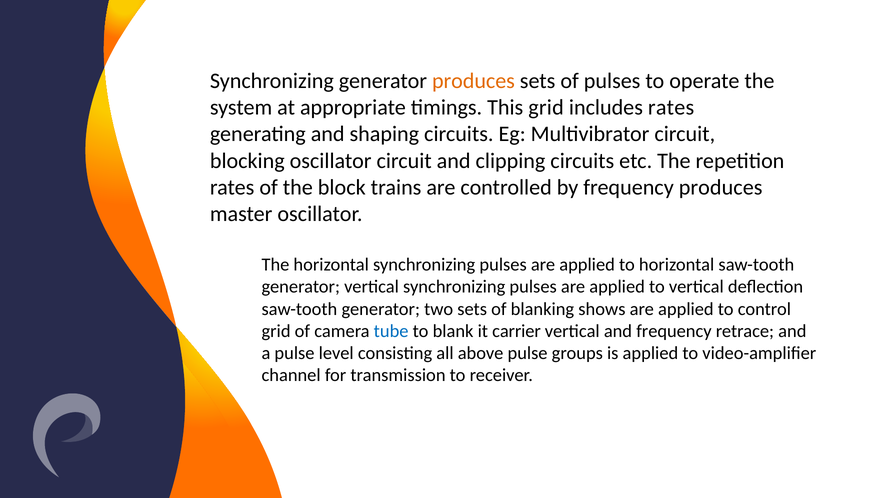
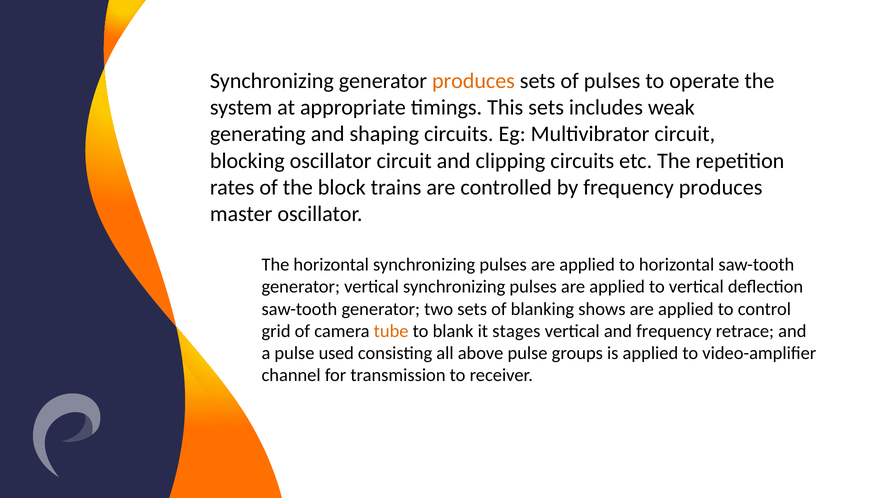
This grid: grid -> sets
includes rates: rates -> weak
tube colour: blue -> orange
carrier: carrier -> stages
level: level -> used
